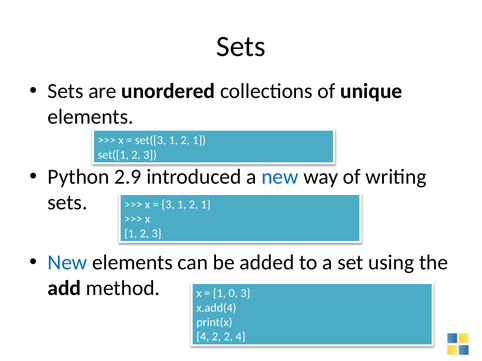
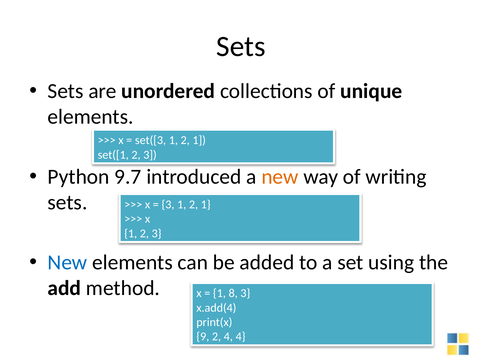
2.9: 2.9 -> 9.7
new at (280, 177) colour: blue -> orange
0: 0 -> 8
4 at (203, 337): 4 -> 9
2 2: 2 -> 4
